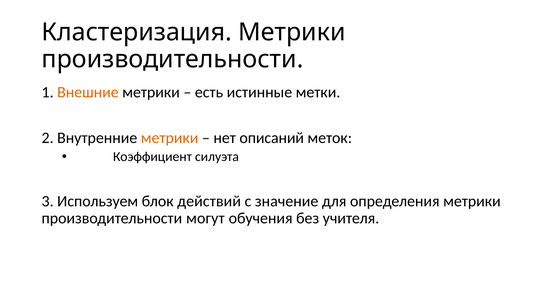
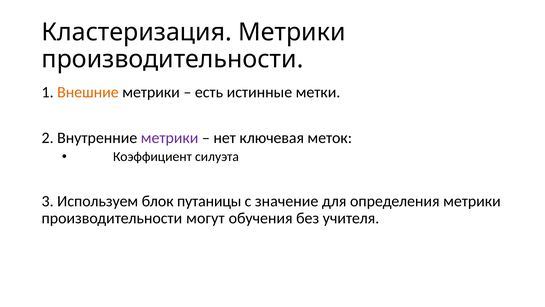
метрики at (170, 138) colour: orange -> purple
описаний: описаний -> ключевая
действий: действий -> путаницы
